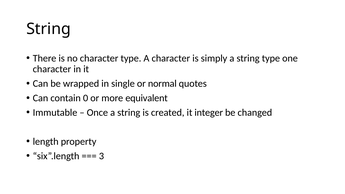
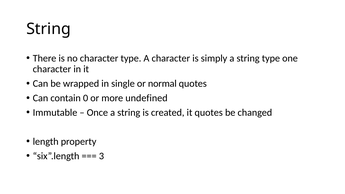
equivalent: equivalent -> undefined
it integer: integer -> quotes
